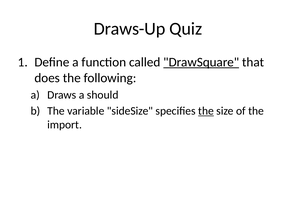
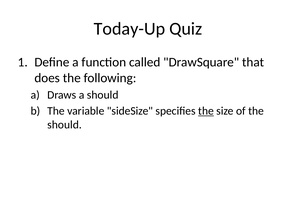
Draws-Up: Draws-Up -> Today-Up
DrawSquare underline: present -> none
import at (65, 125): import -> should
